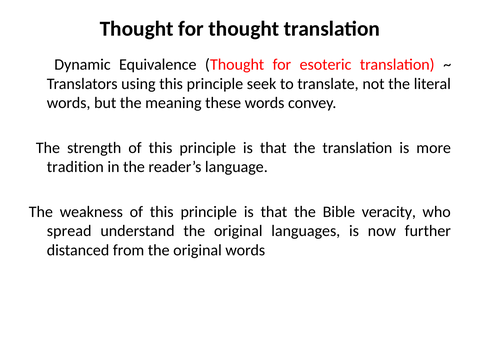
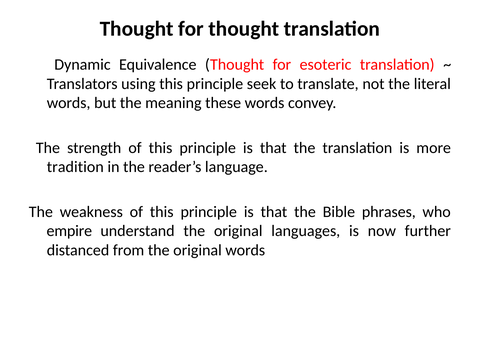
veracity: veracity -> phrases
spread: spread -> empire
